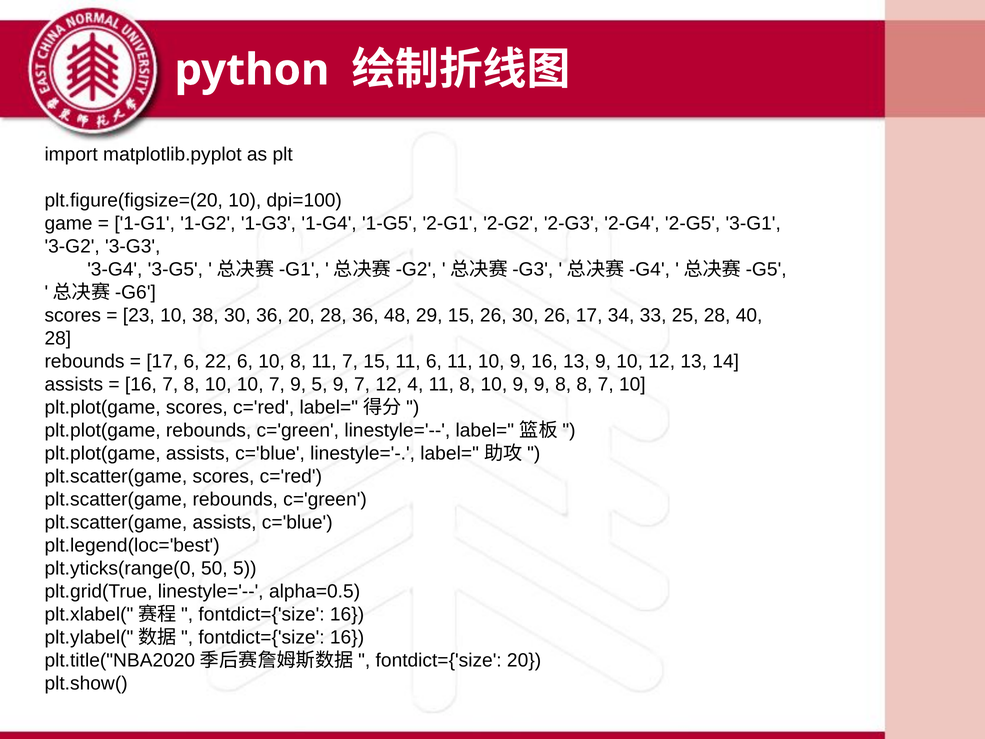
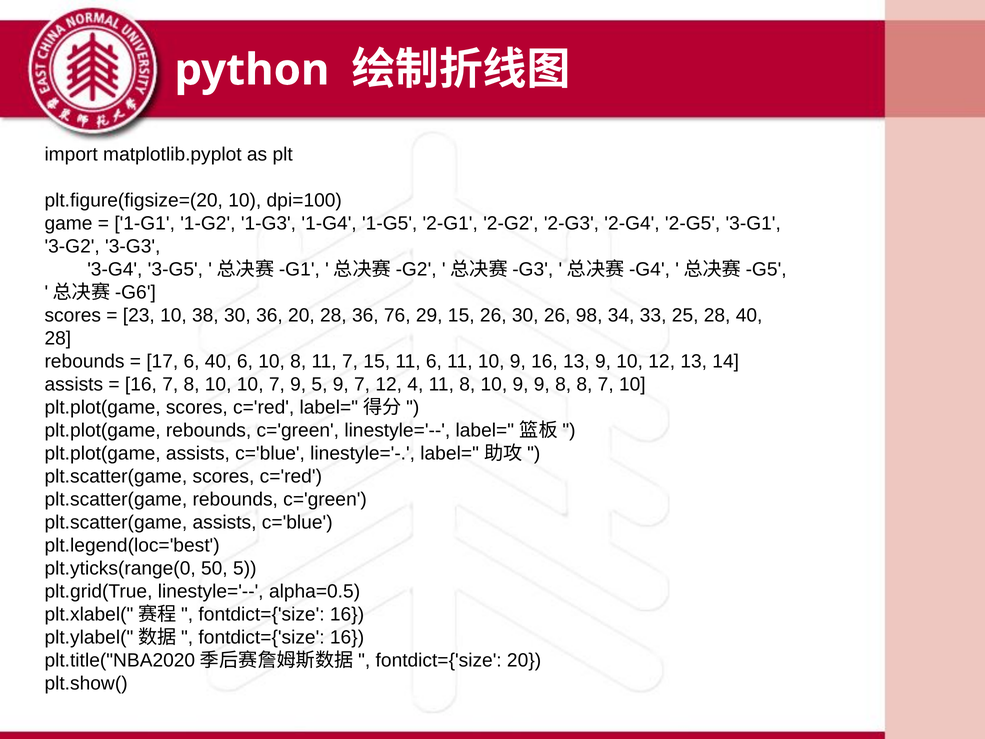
48: 48 -> 76
26 17: 17 -> 98
6 22: 22 -> 40
